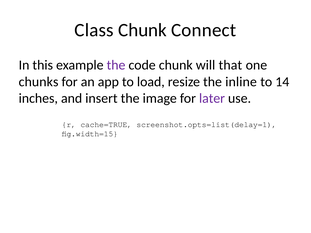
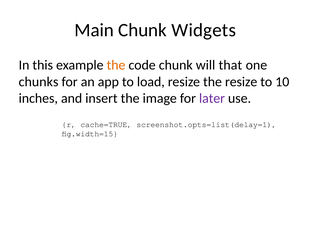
Class: Class -> Main
Connect: Connect -> Widgets
the at (116, 65) colour: purple -> orange
the inline: inline -> resize
14: 14 -> 10
